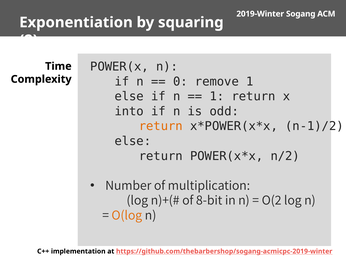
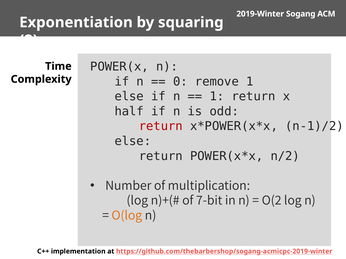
into: into -> half
return at (161, 126) colour: orange -> red
8-bit: 8-bit -> 7-bit
